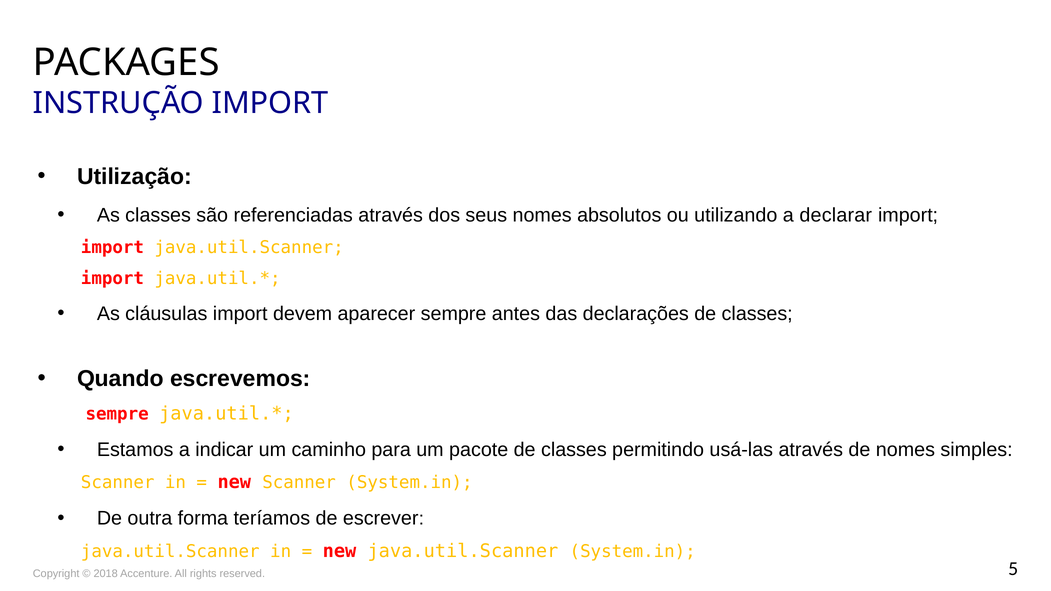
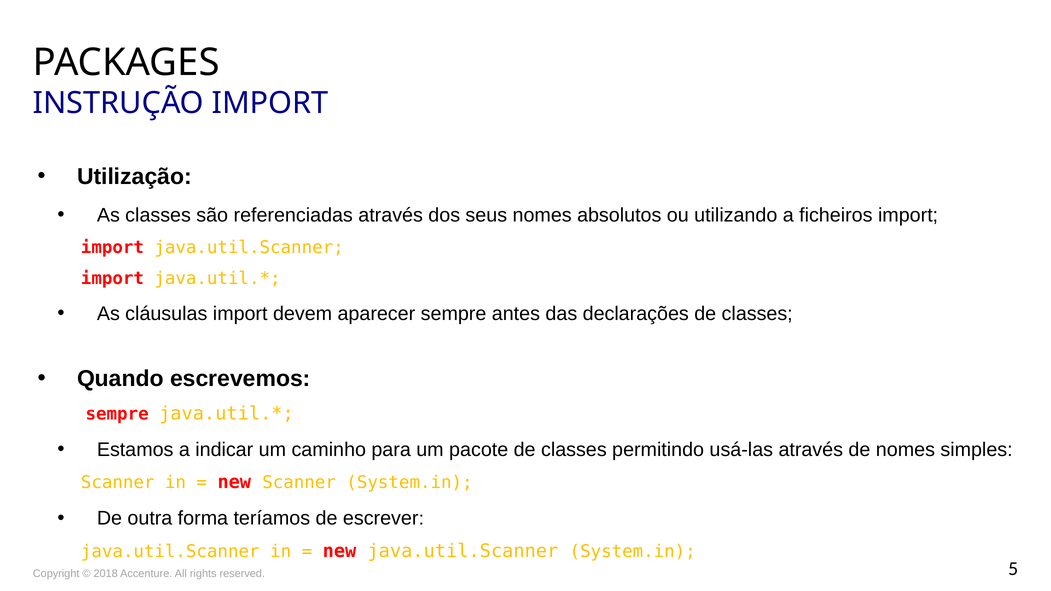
declarar: declarar -> ficheiros
